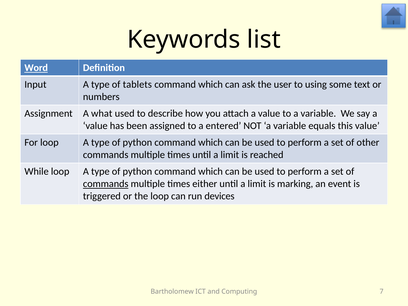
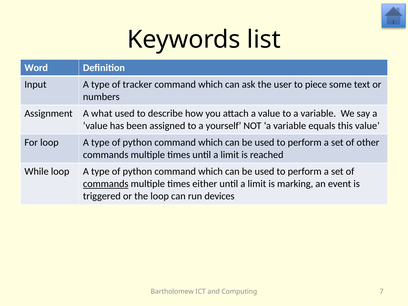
Word underline: present -> none
tablets: tablets -> tracker
using: using -> piece
entered: entered -> yourself
